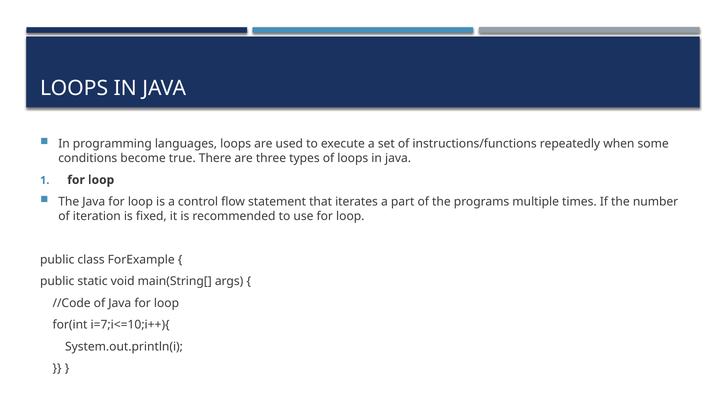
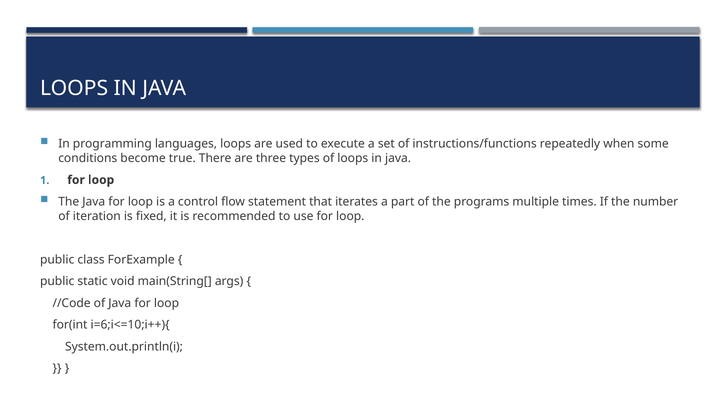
i=7;i<=10;i++){: i=7;i<=10;i++){ -> i=6;i<=10;i++){
